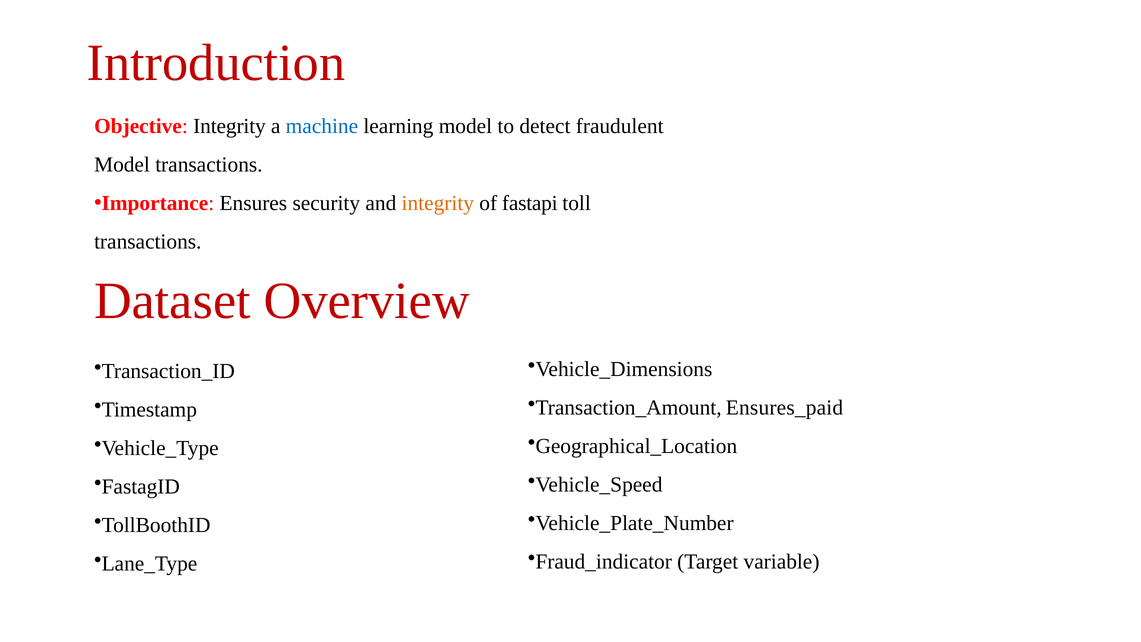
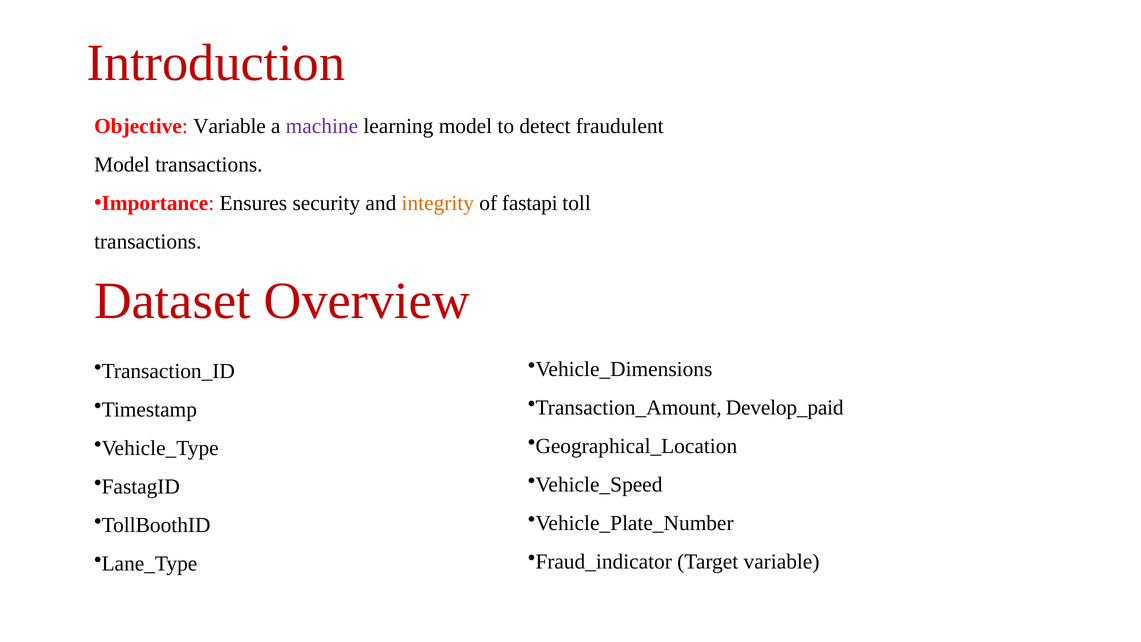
Objective Integrity: Integrity -> Variable
machine colour: blue -> purple
Ensures_paid: Ensures_paid -> Develop_paid
